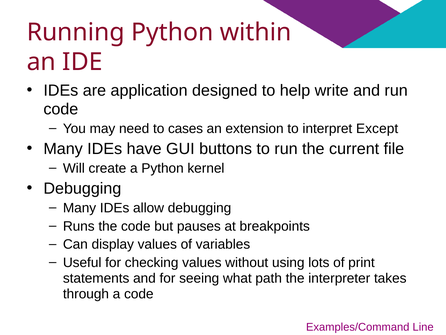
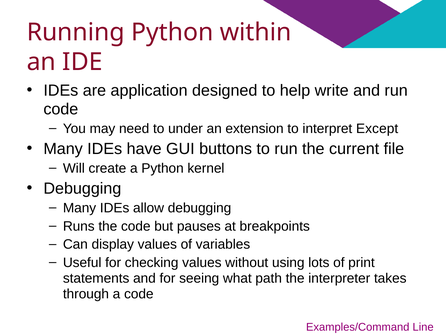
cases: cases -> under
